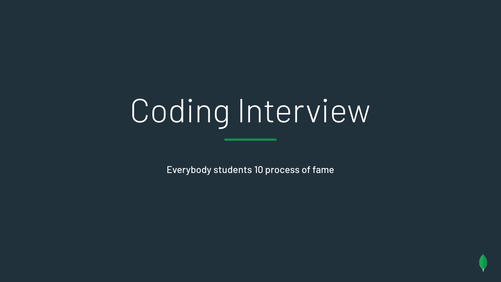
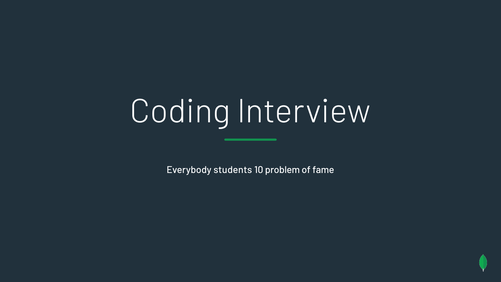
process: process -> problem
